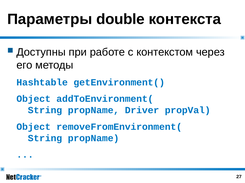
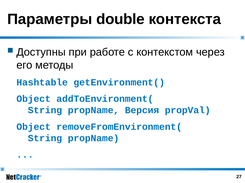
Driver: Driver -> Версия
